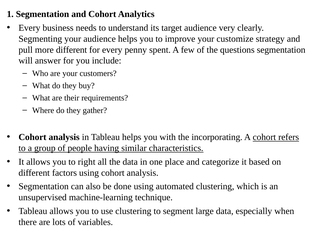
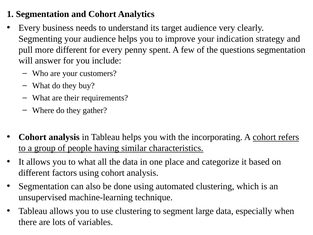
customize: customize -> indication
to right: right -> what
